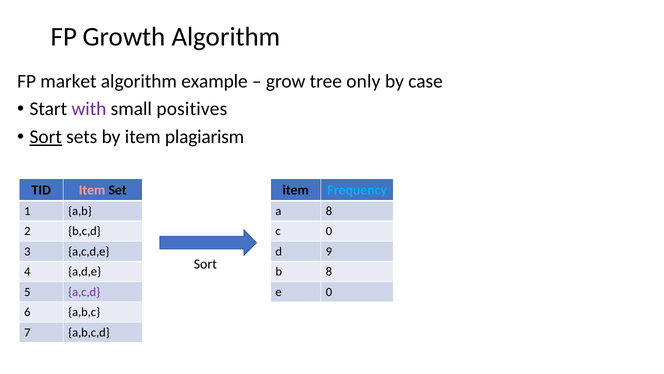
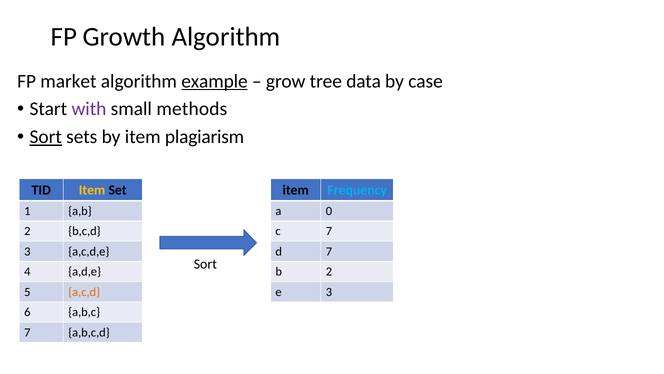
example underline: none -> present
only: only -> data
positives: positives -> methods
Item at (92, 190) colour: pink -> yellow
a 8: 8 -> 0
c 0: 0 -> 7
d 9: 9 -> 7
b 8: 8 -> 2
a,c,d colour: purple -> orange
e 0: 0 -> 3
